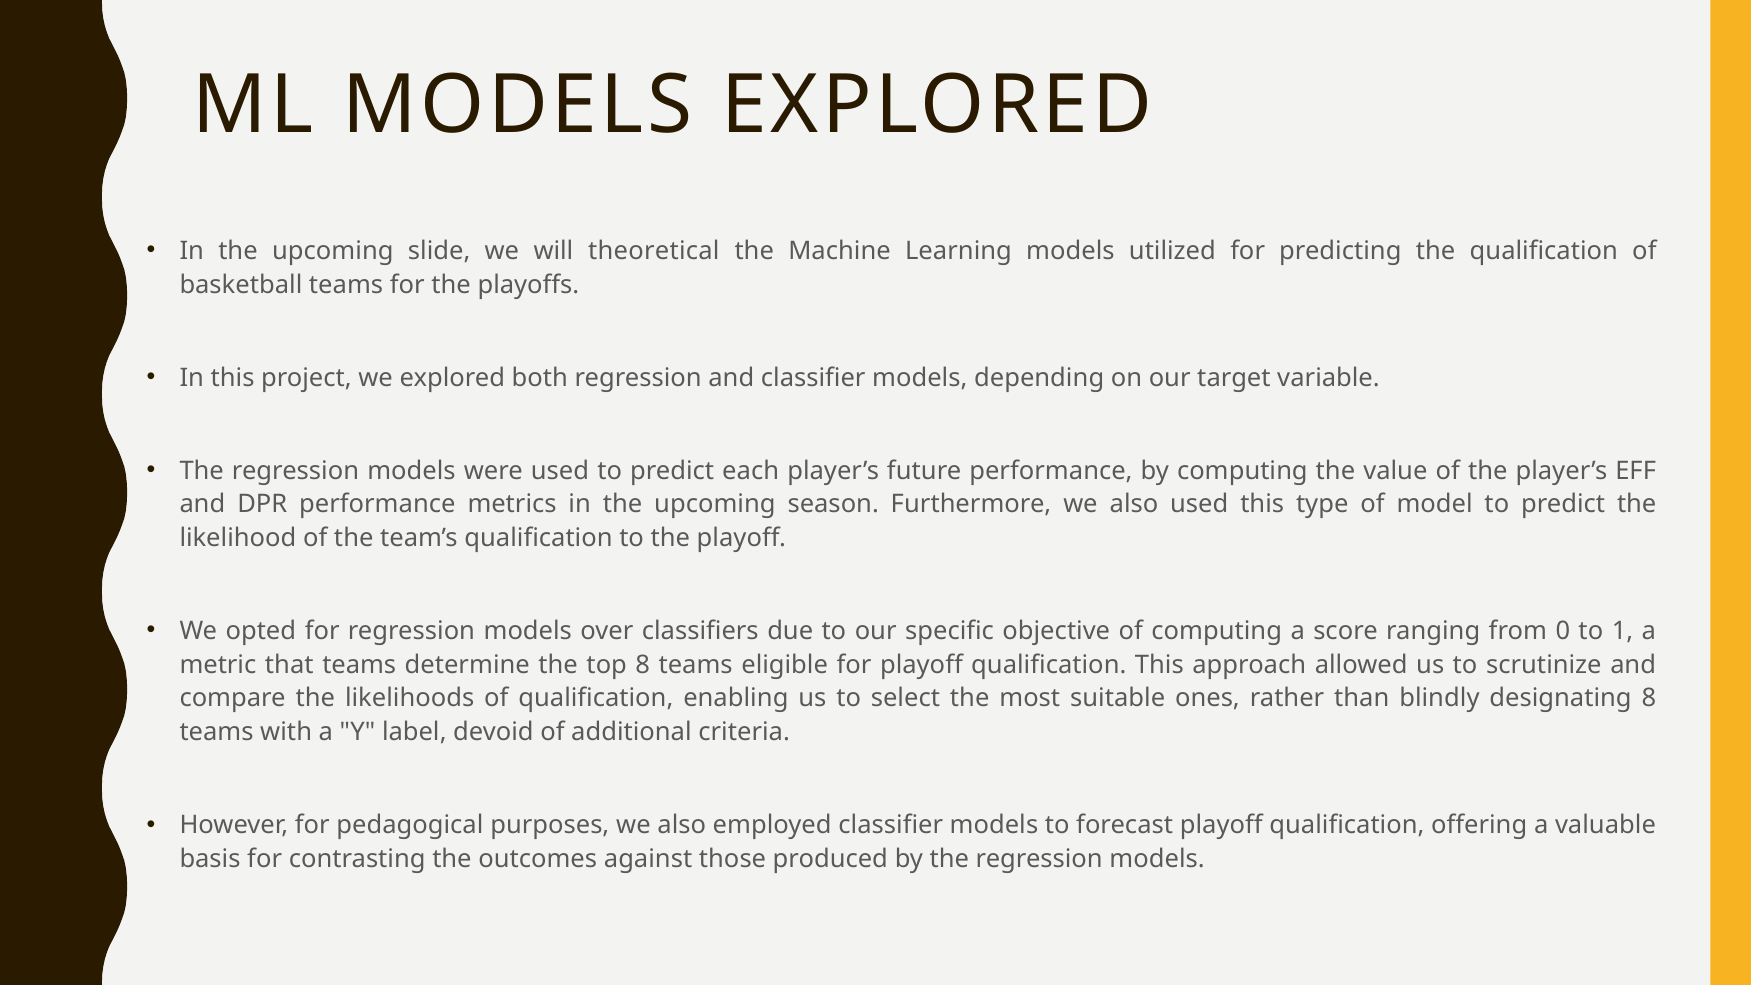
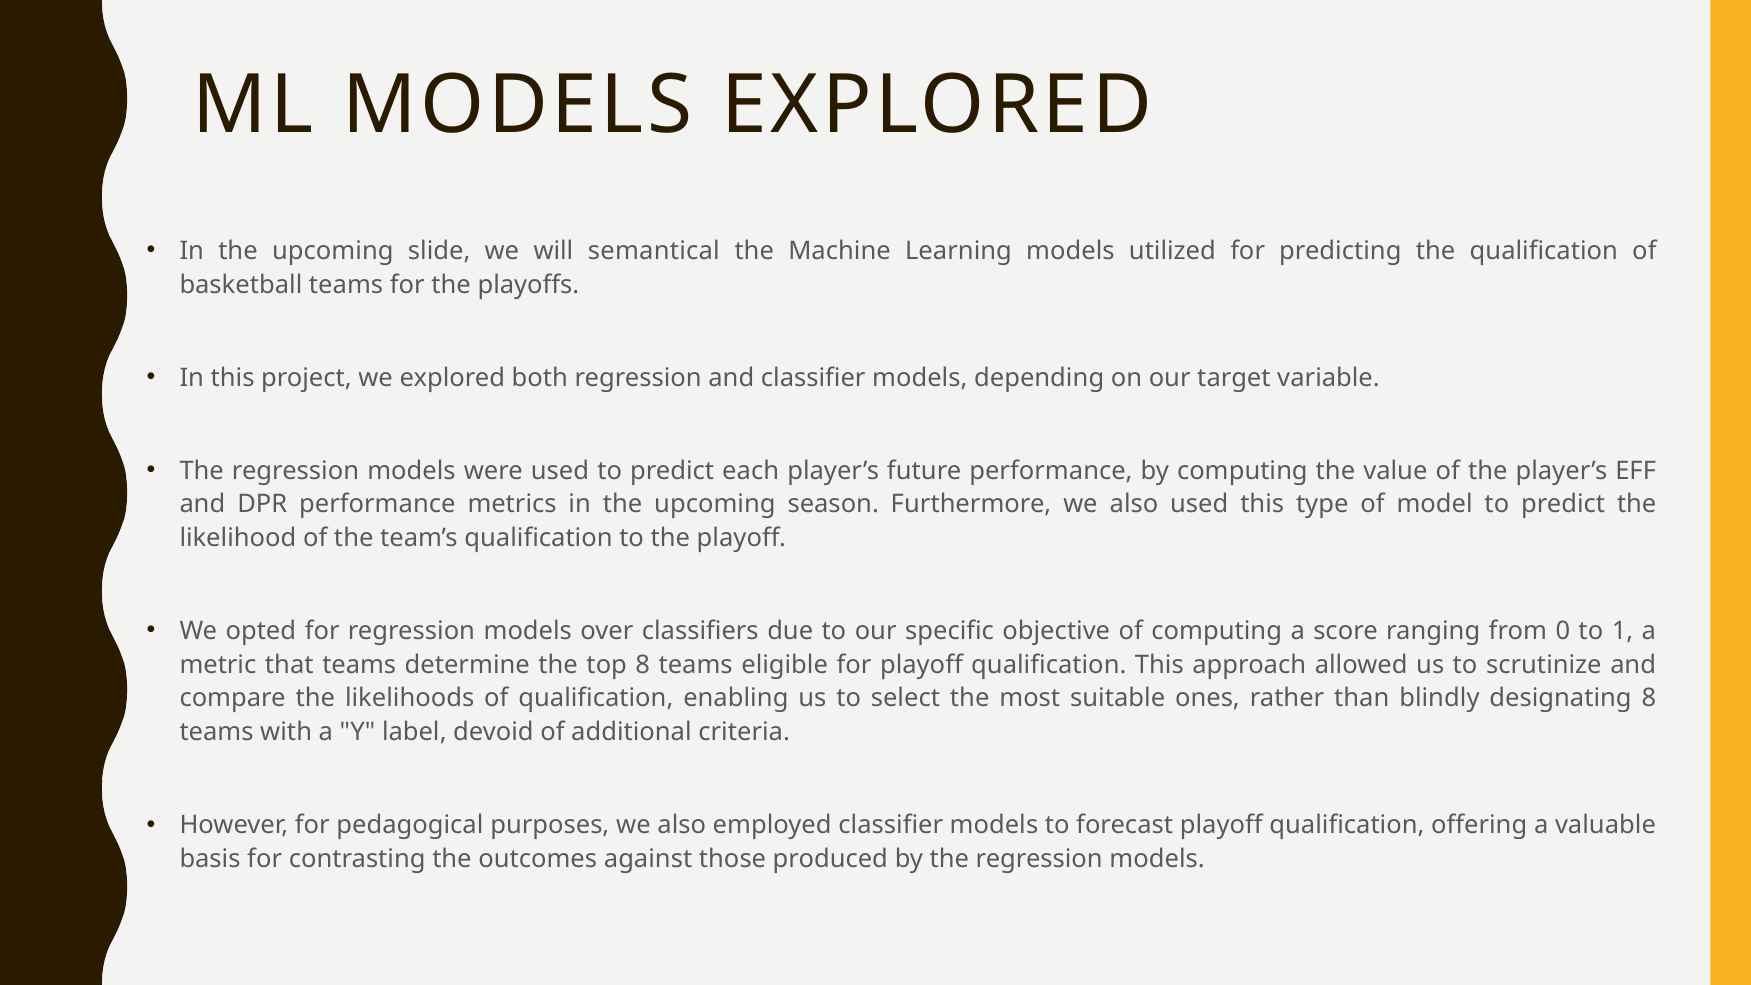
theoretical: theoretical -> semantical
